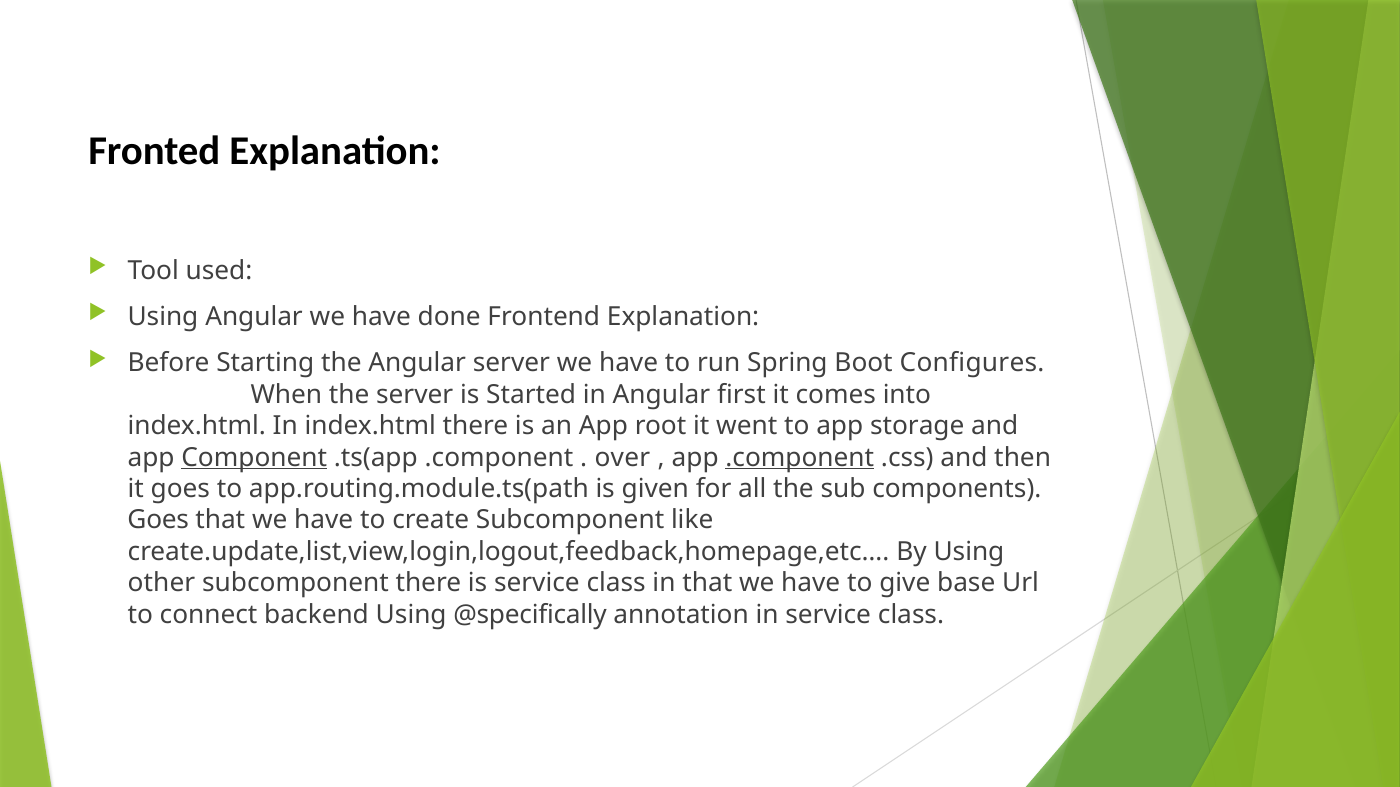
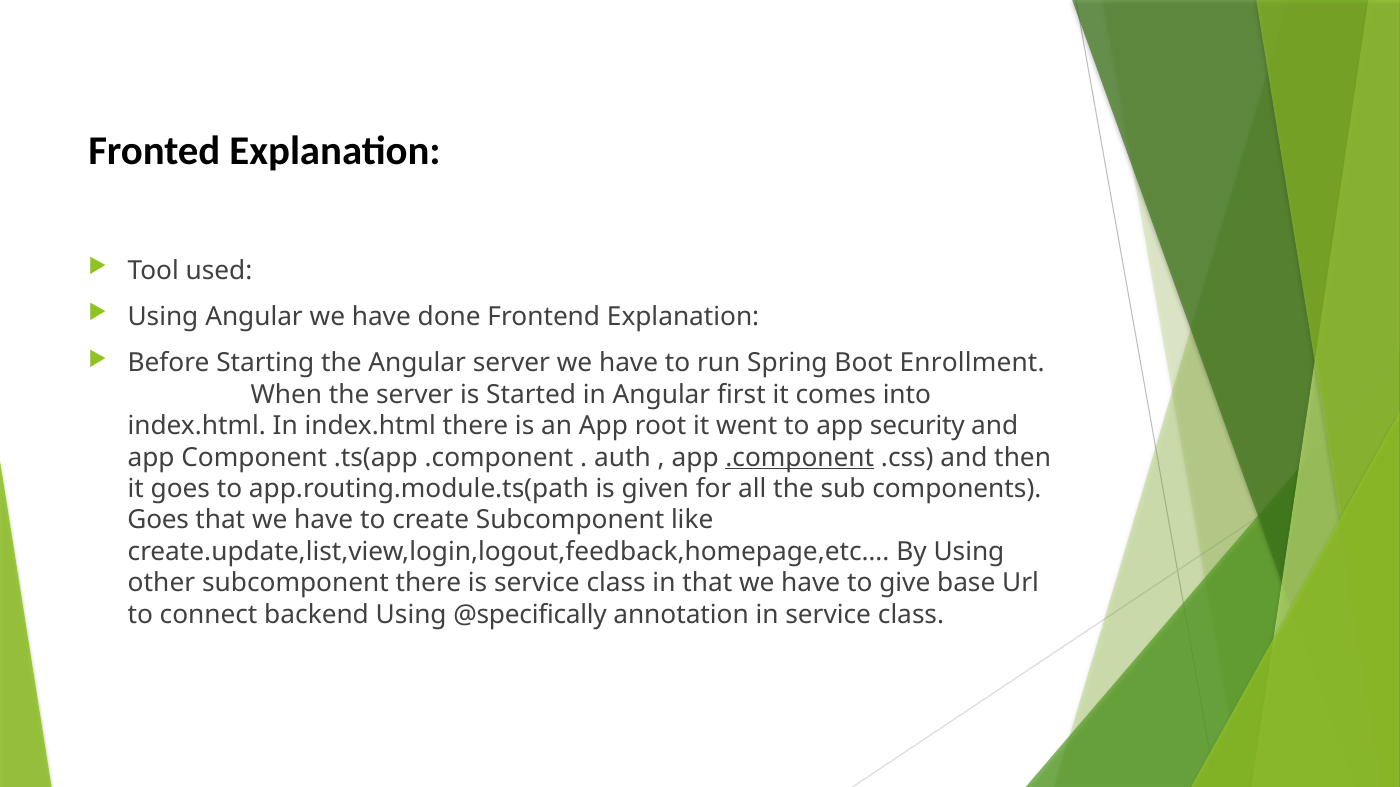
Configures: Configures -> Enrollment
storage: storage -> security
Component underline: present -> none
over: over -> auth
